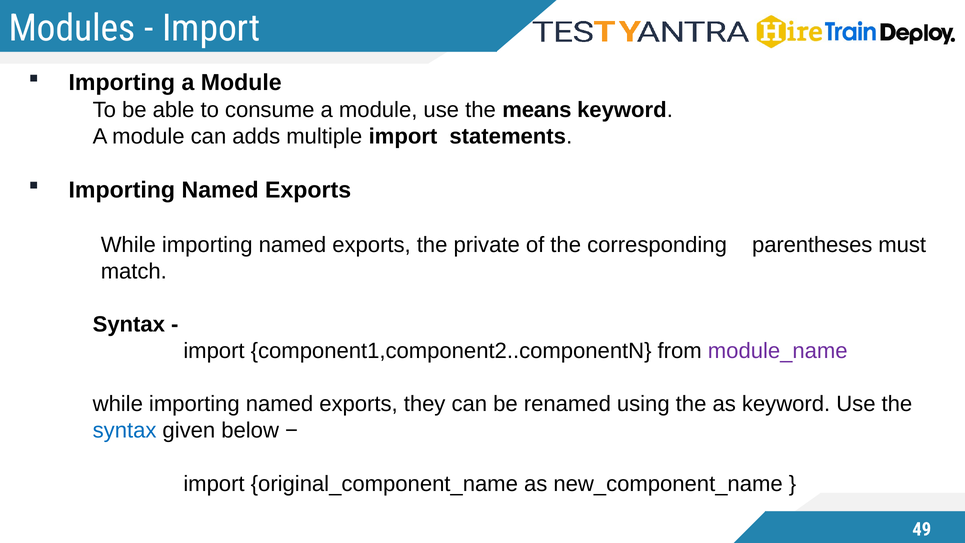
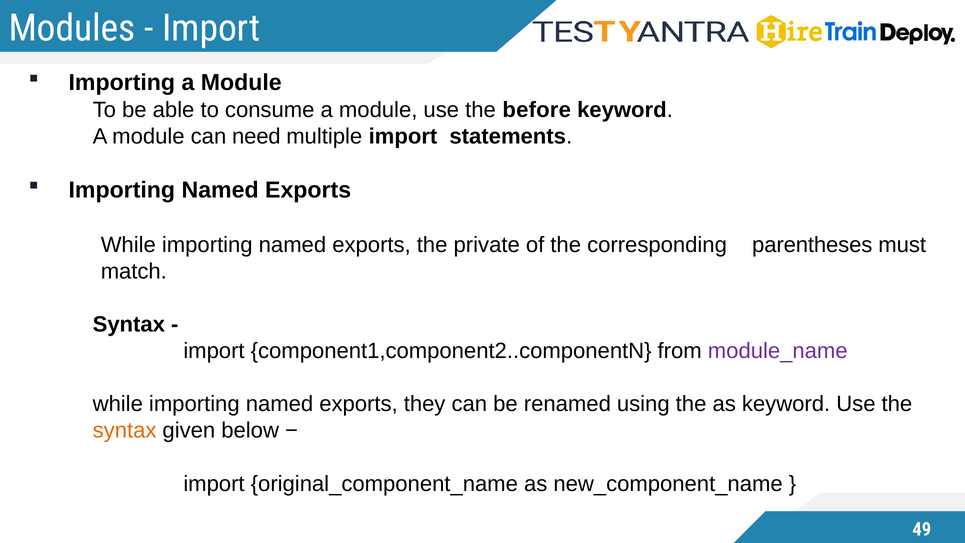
means: means -> before
adds: adds -> need
syntax at (125, 430) colour: blue -> orange
